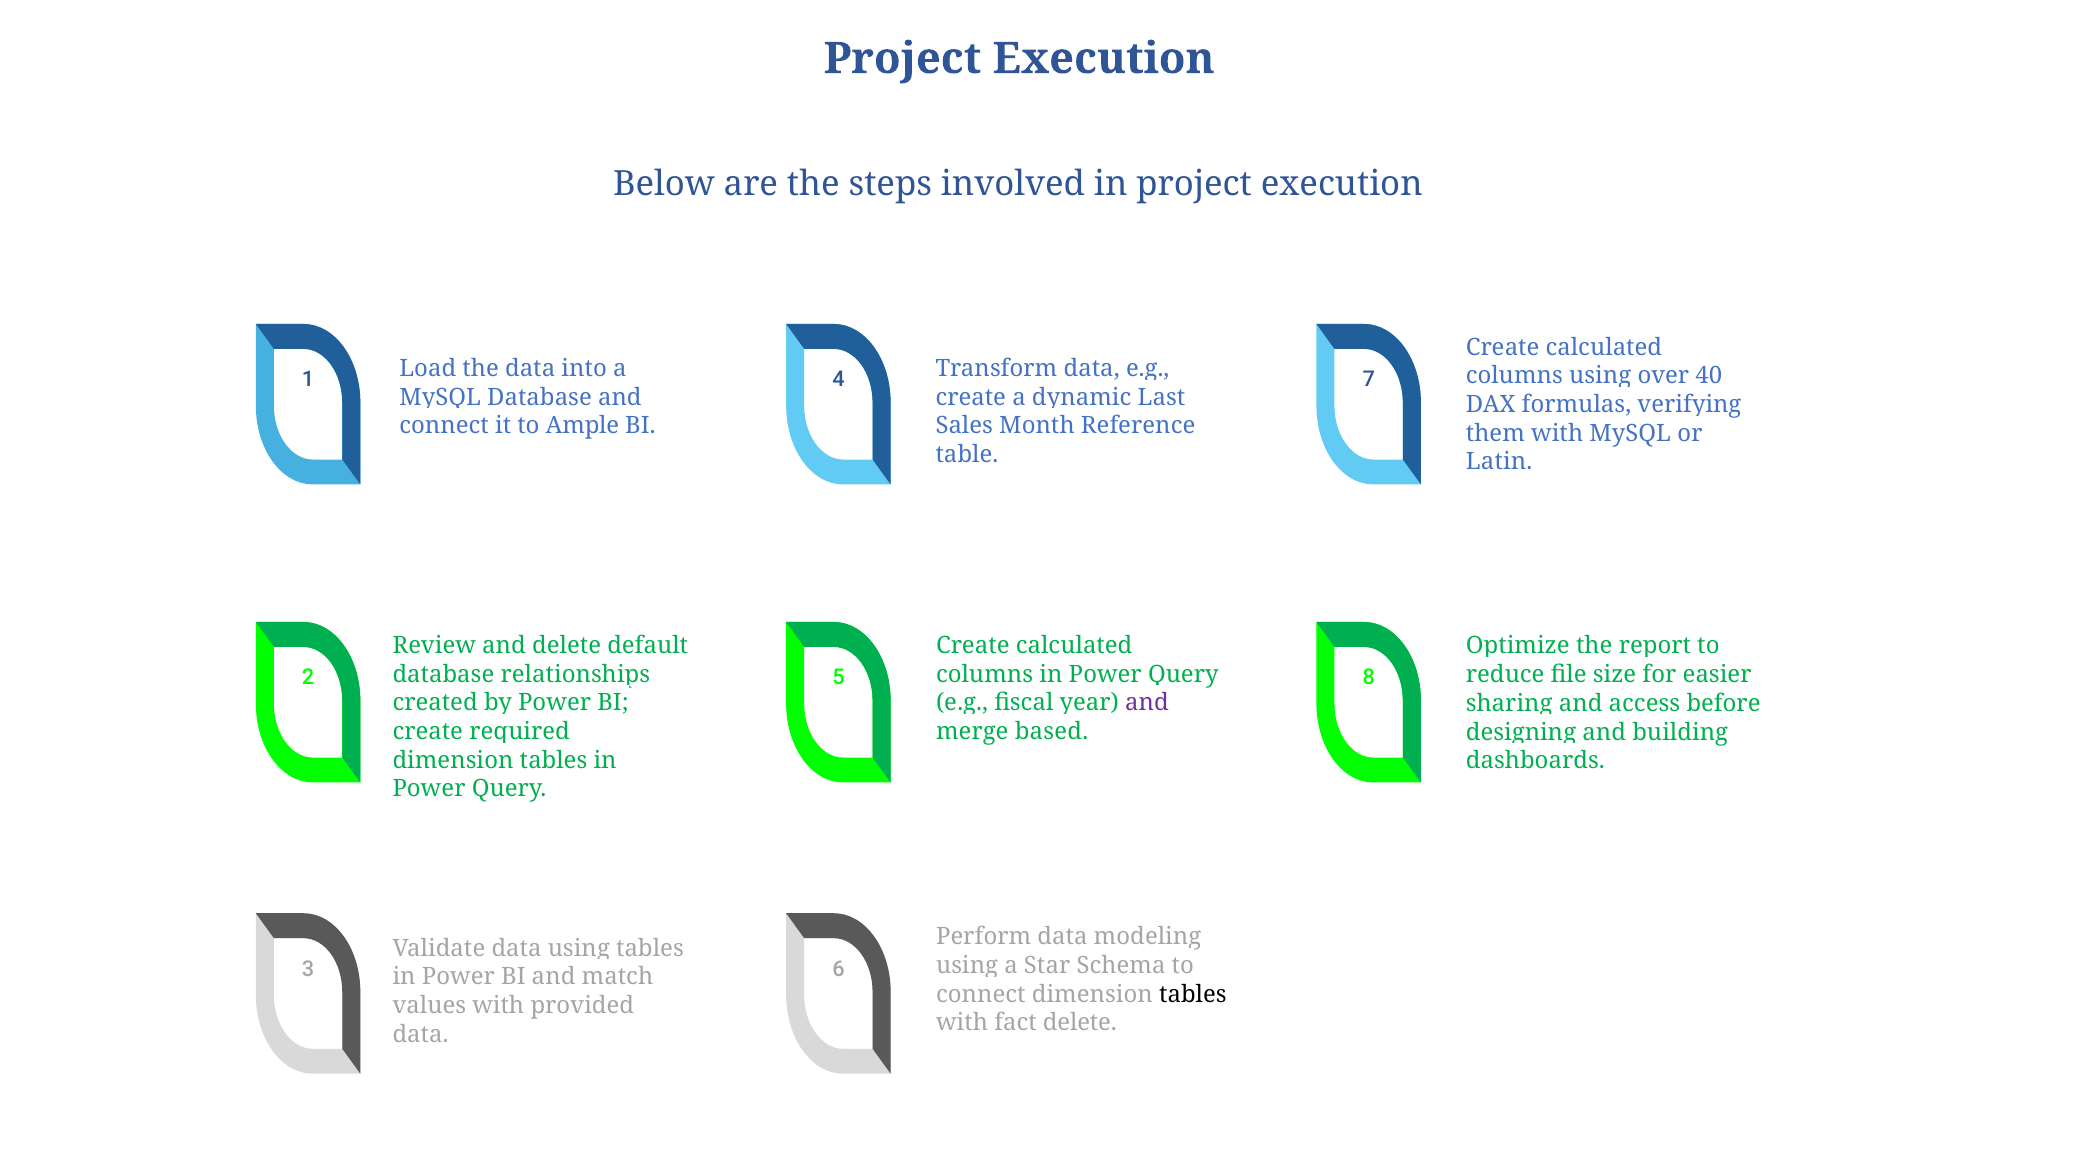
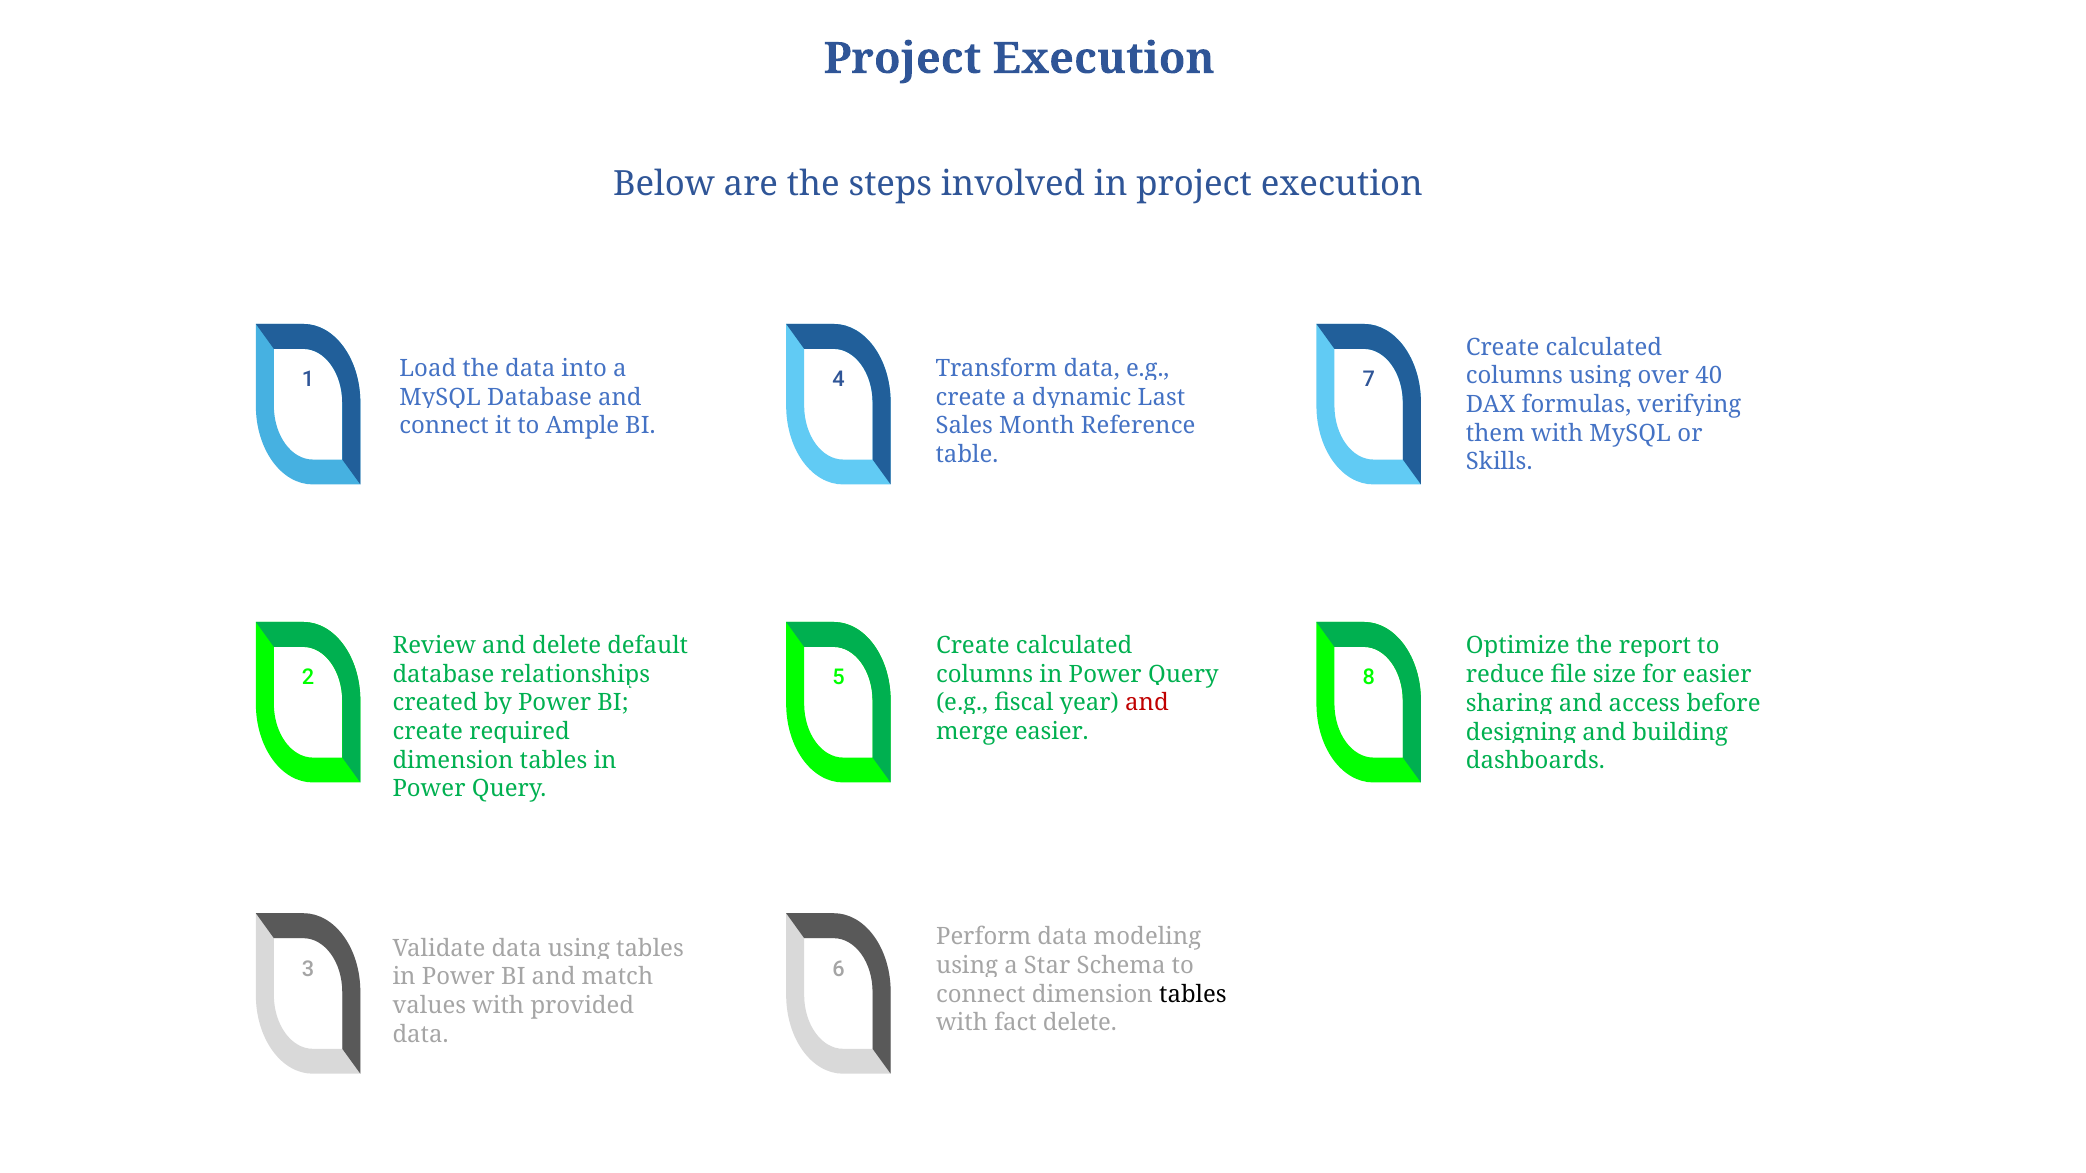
Latin: Latin -> Skills
and at (1147, 703) colour: purple -> red
merge based: based -> easier
